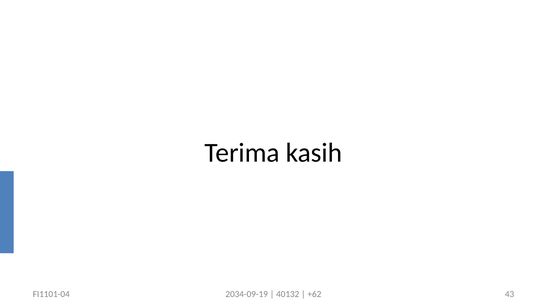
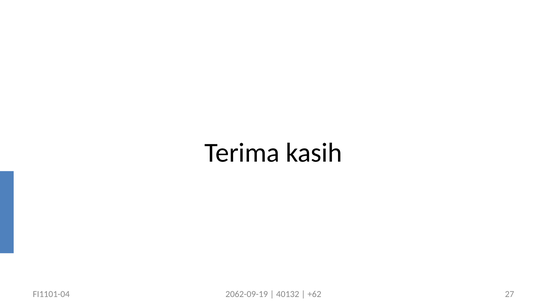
2034-09-19: 2034-09-19 -> 2062-09-19
43: 43 -> 27
